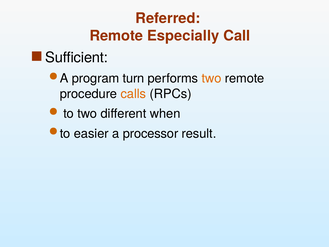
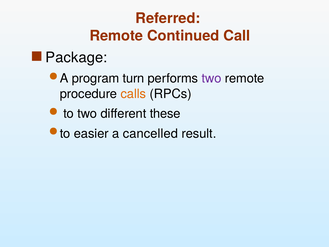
Especially: Especially -> Continued
Sufficient: Sufficient -> Package
two at (212, 78) colour: orange -> purple
when: when -> these
processor: processor -> cancelled
